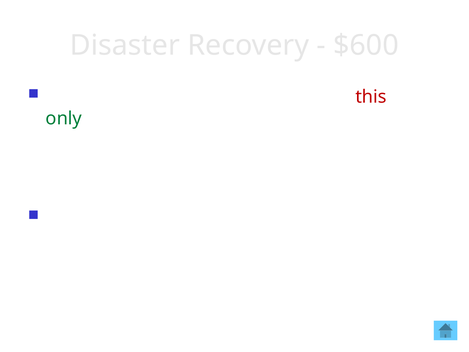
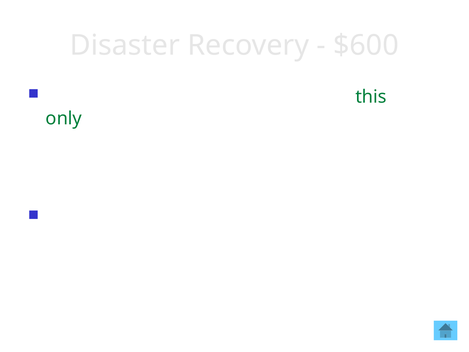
this colour: red -> green
